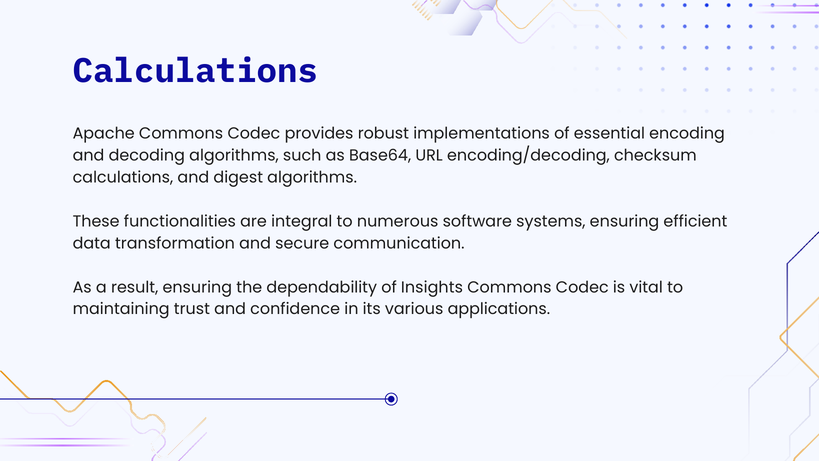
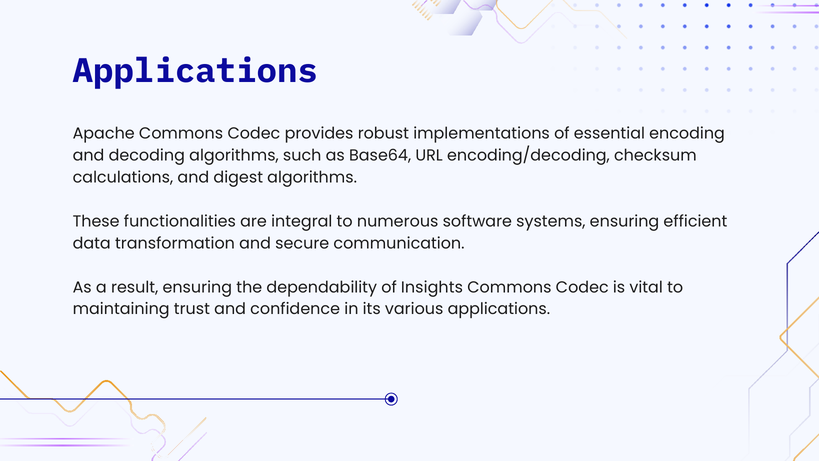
Calculations at (195, 71): Calculations -> Applications
